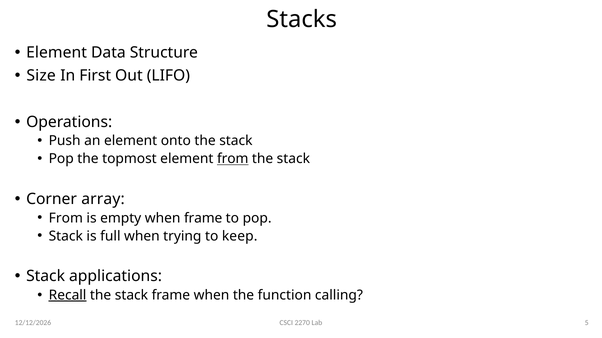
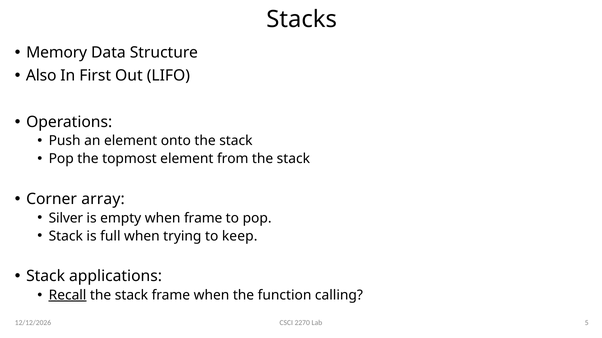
Element at (57, 52): Element -> Memory
Size: Size -> Also
from at (233, 159) underline: present -> none
From at (66, 218): From -> Silver
